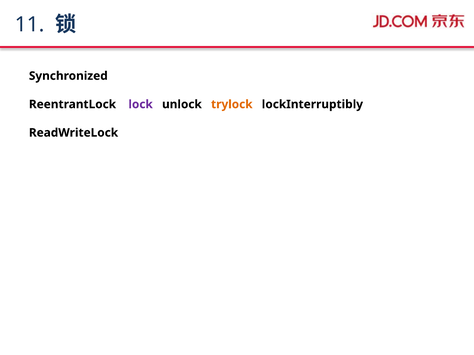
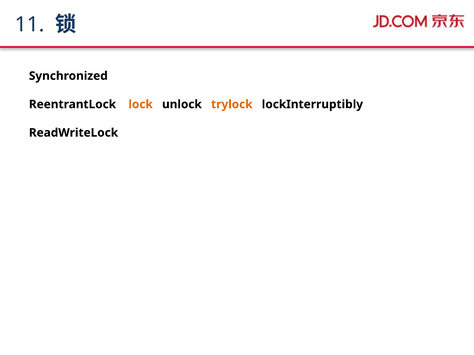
lock colour: purple -> orange
